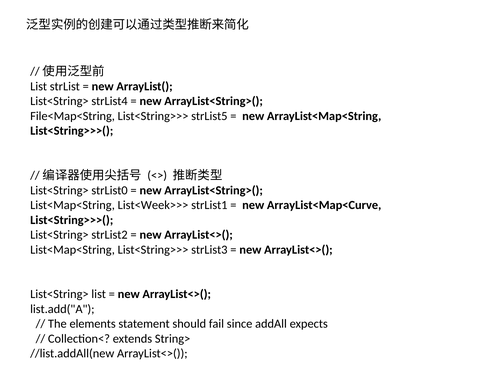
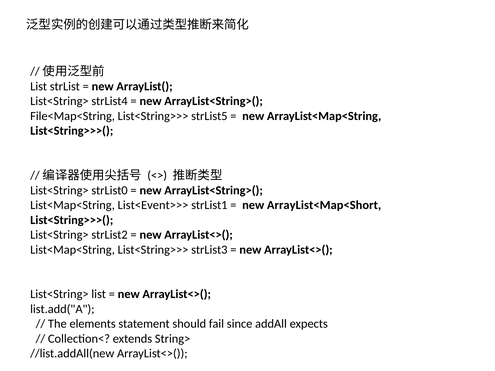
List<Week>>>: List<Week>>> -> List<Event>>>
ArrayList<Map<Curve: ArrayList<Map<Curve -> ArrayList<Map<Short
